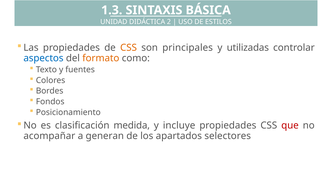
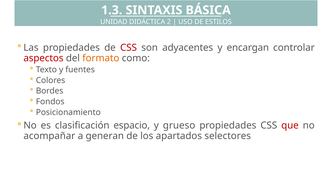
CSS at (129, 48) colour: orange -> red
principales: principales -> adyacentes
utilizadas: utilizadas -> encargan
aspectos colour: blue -> red
medida: medida -> espacio
incluye: incluye -> grueso
